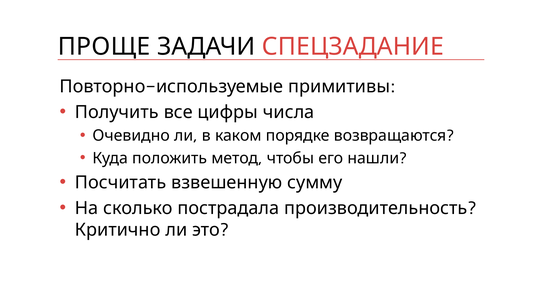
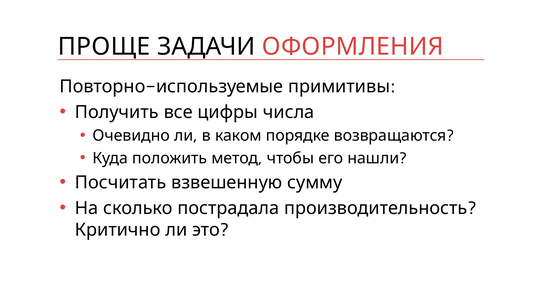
СПЕЦЗАДАНИЕ: СПЕЦЗАДАНИЕ -> ОФОРМЛЕНИЯ
